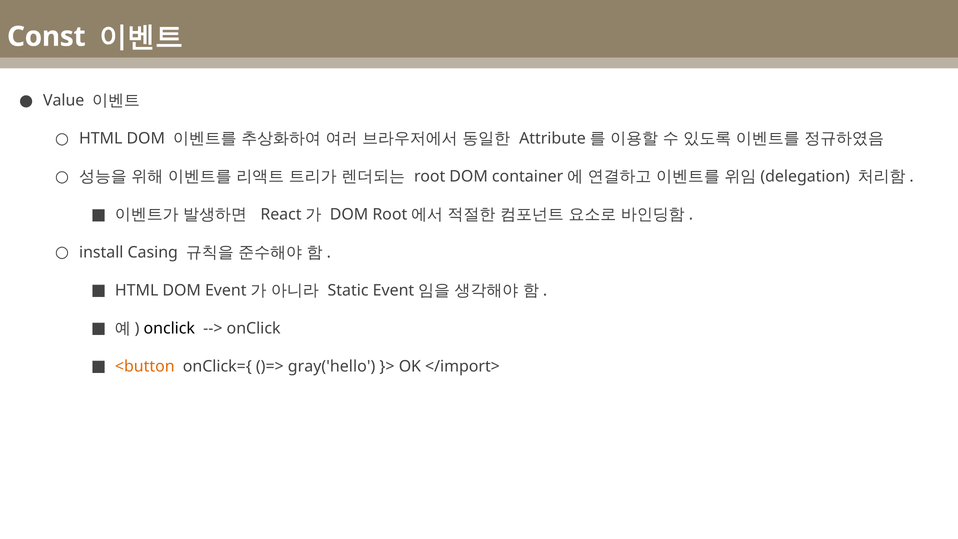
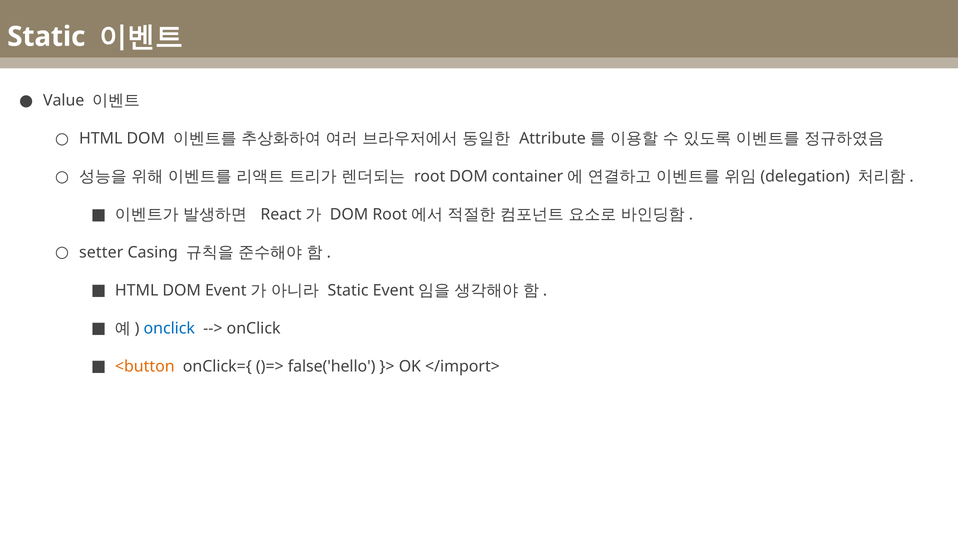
Const at (46, 37): Const -> Static
install: install -> setter
onclick at (169, 328) colour: black -> blue
gray('hello: gray('hello -> false('hello
